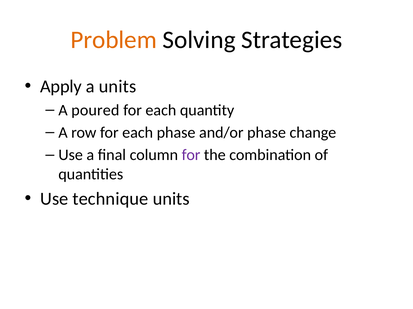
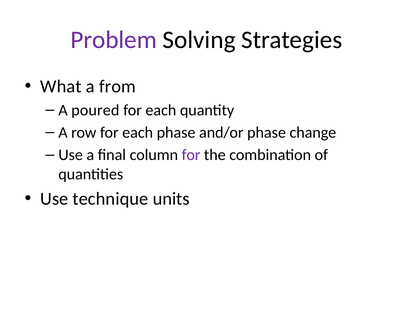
Problem colour: orange -> purple
Apply: Apply -> What
a units: units -> from
